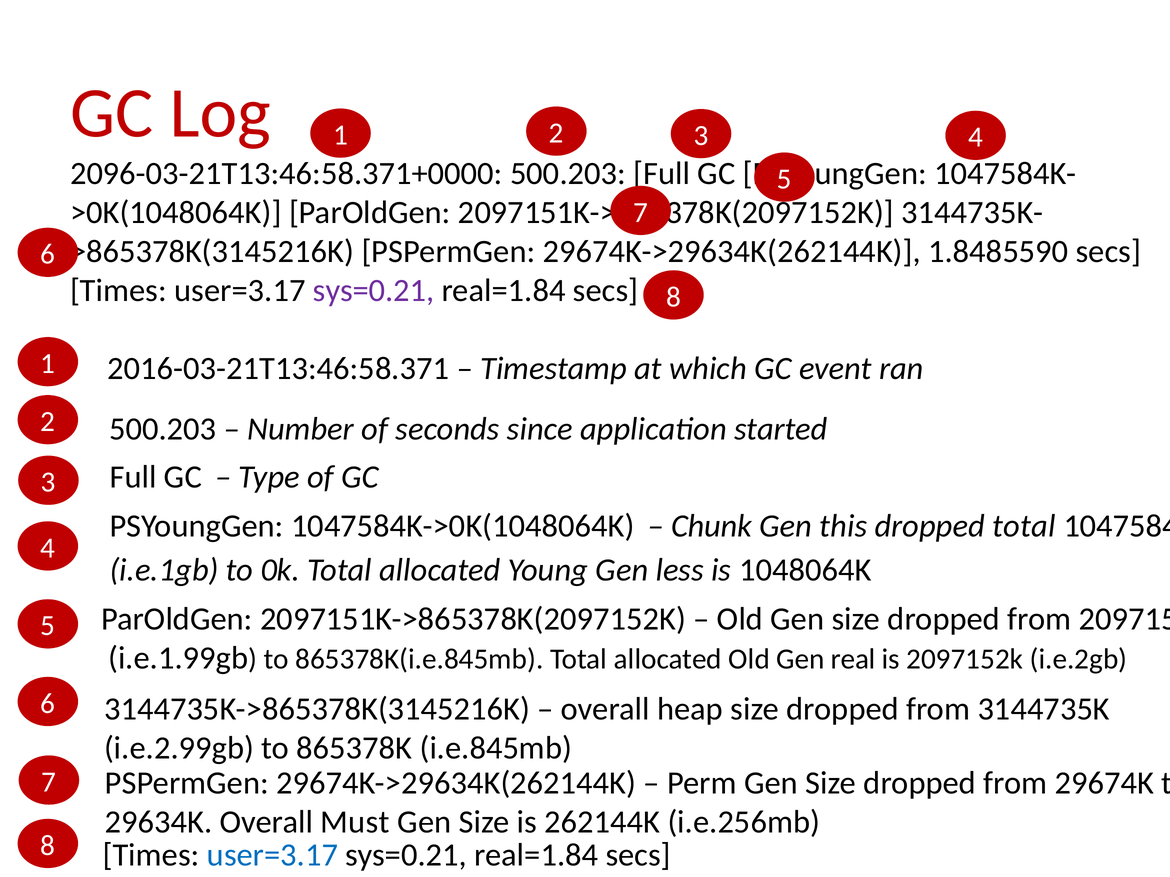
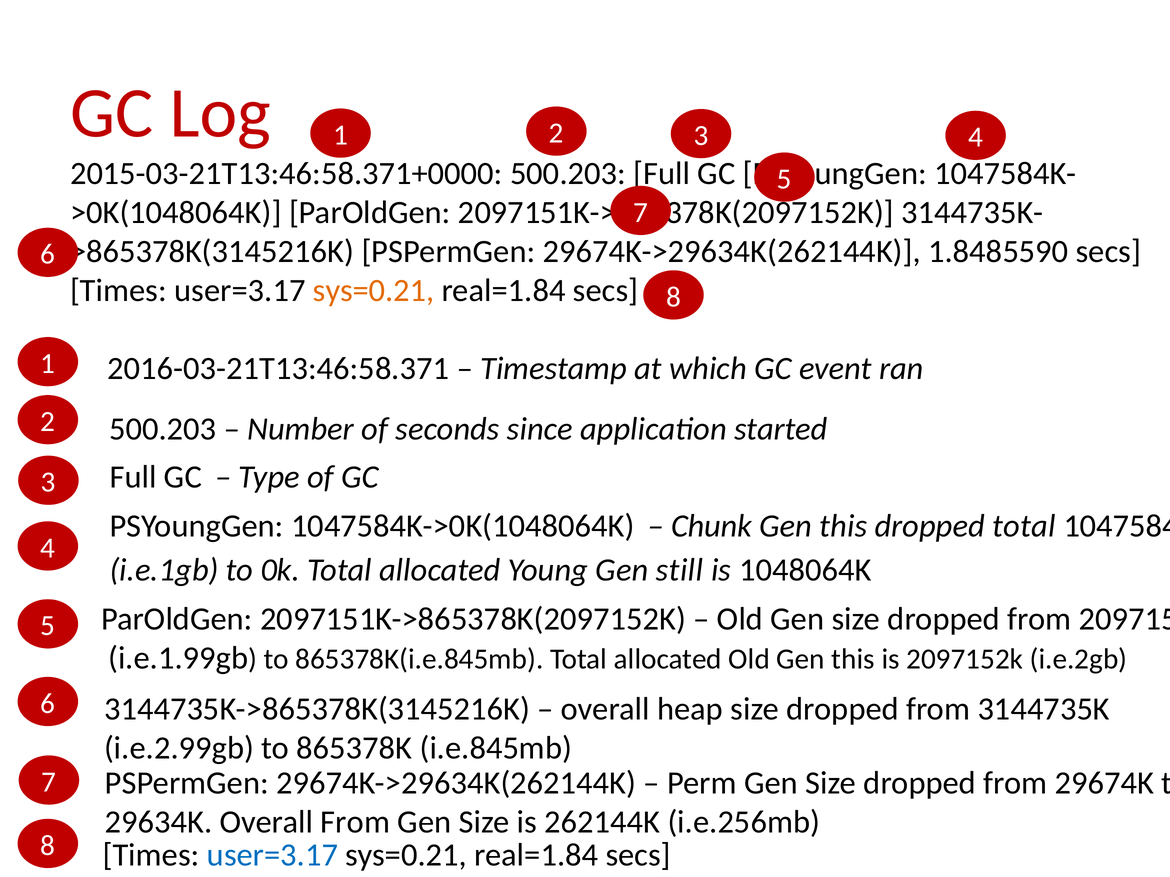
2096-03-21T13:46:58.371+0000: 2096-03-21T13:46:58.371+0000 -> 2015-03-21T13:46:58.371+0000
sys=0.21 at (374, 291) colour: purple -> orange
less: less -> still
Old Gen real: real -> this
Overall Must: Must -> From
